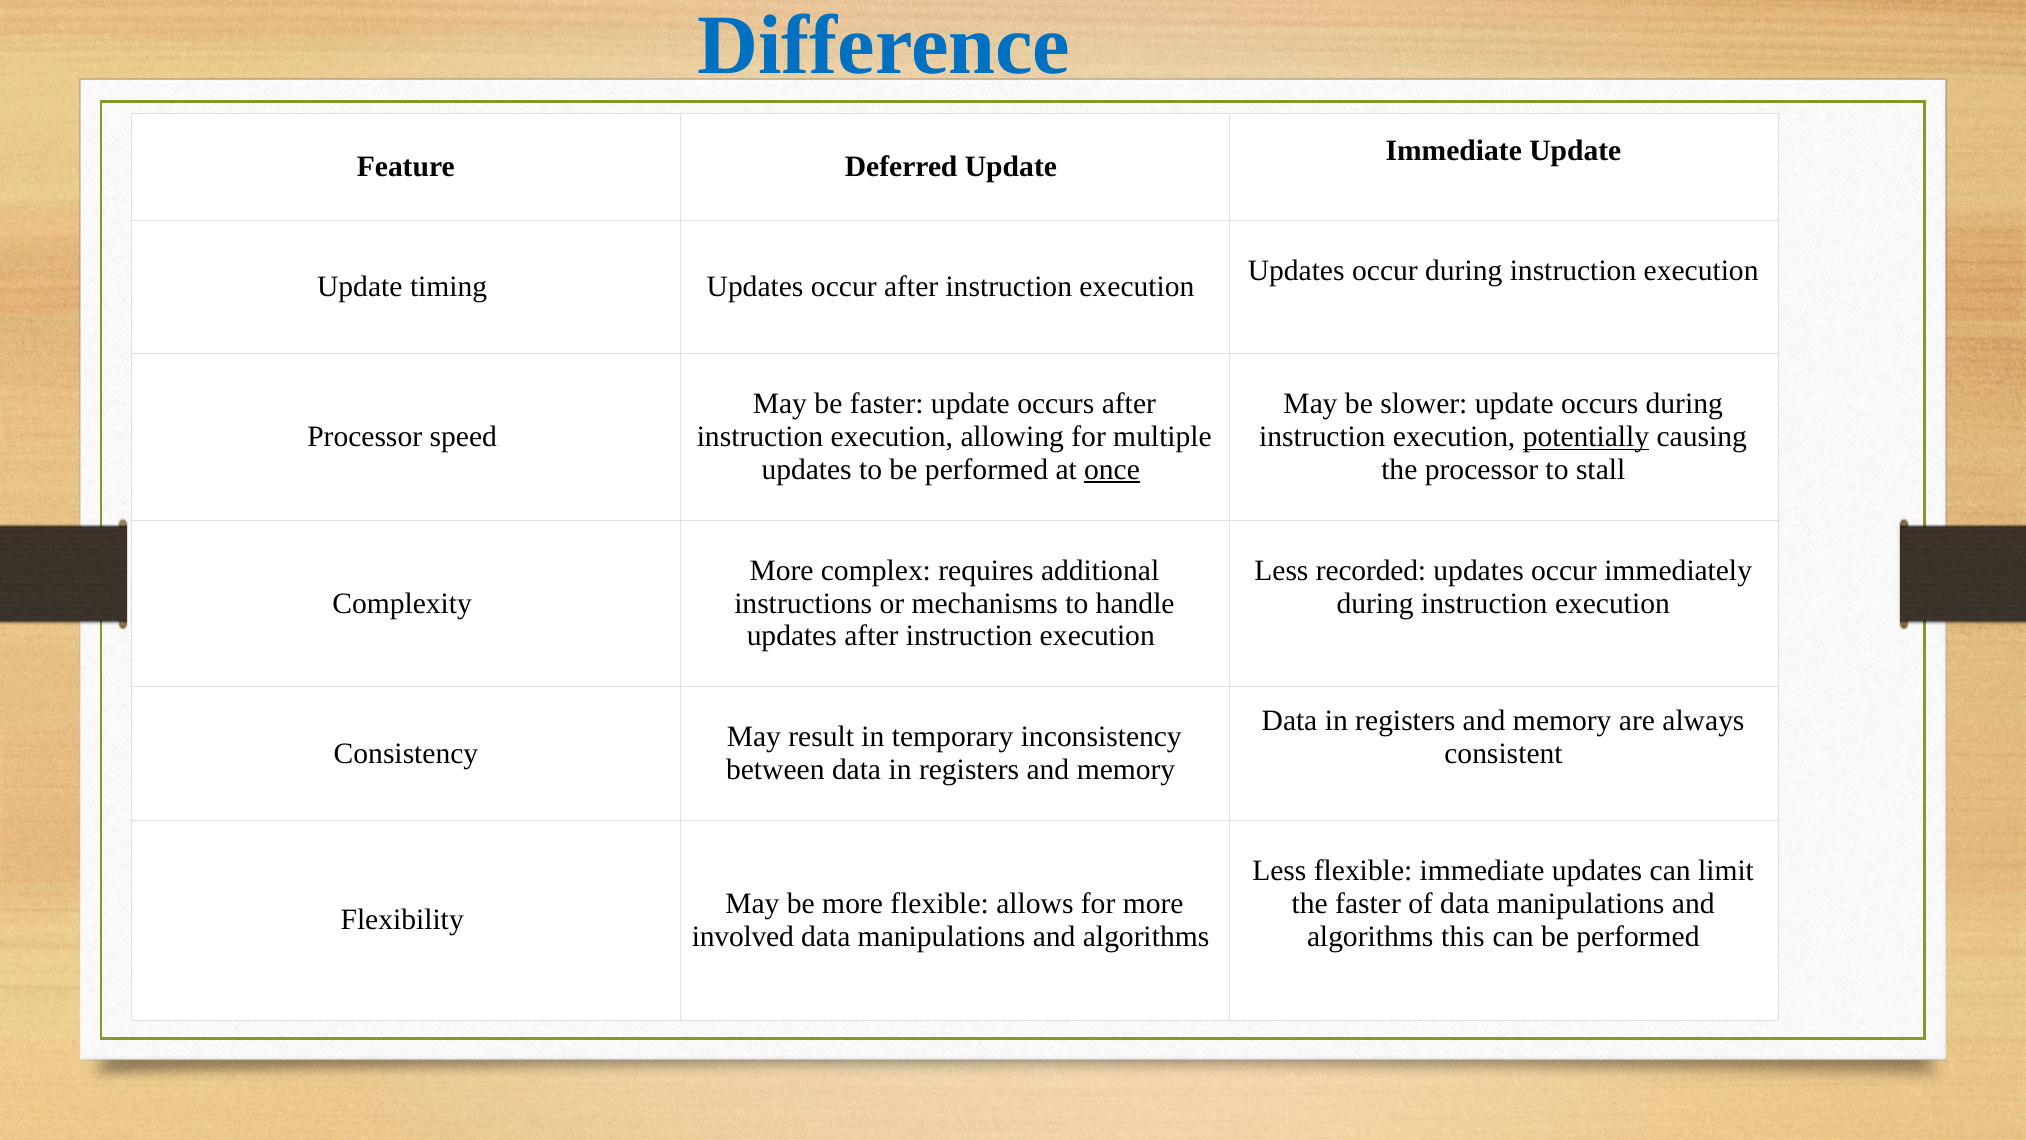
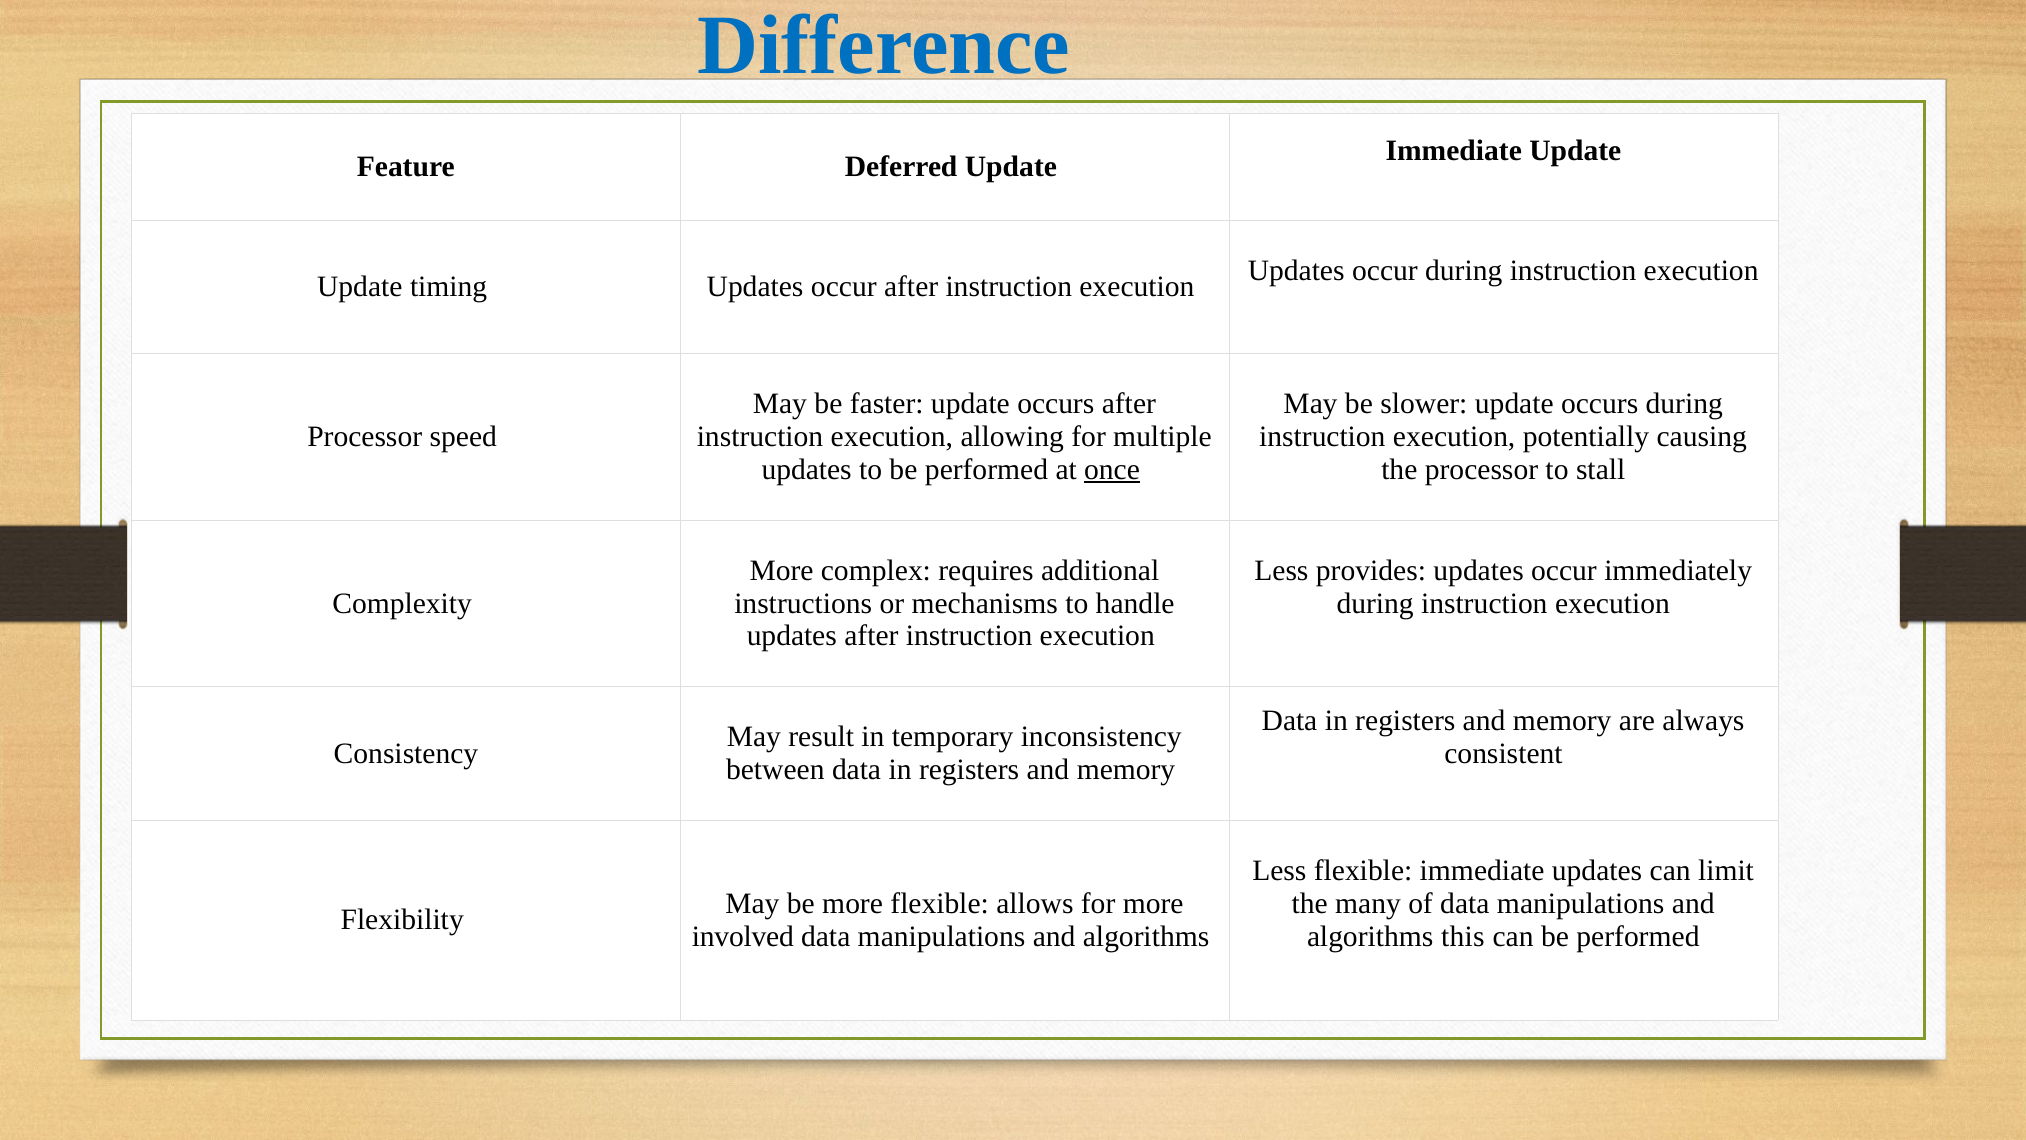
potentially underline: present -> none
recorded: recorded -> provides
the faster: faster -> many
